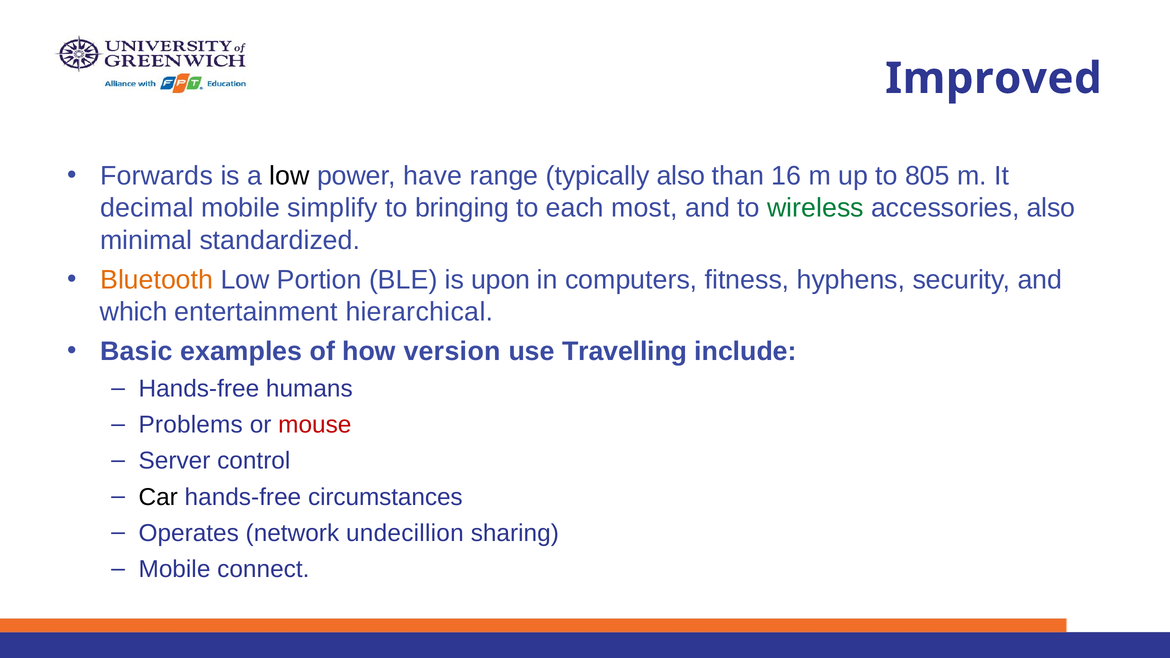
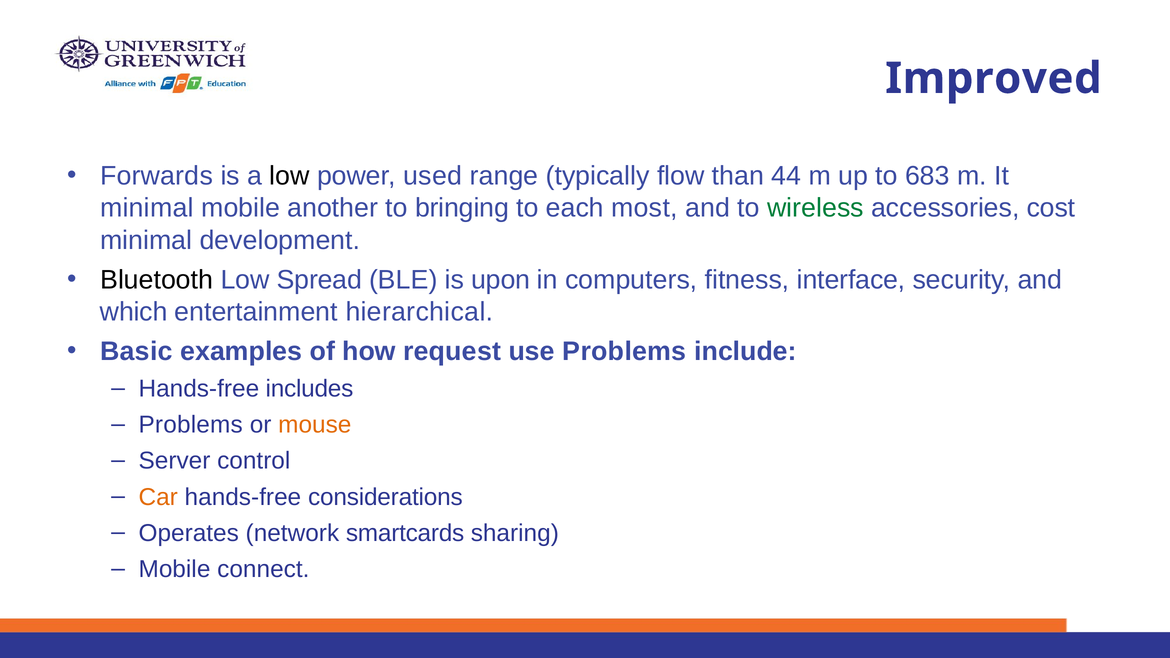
have: have -> used
typically also: also -> flow
16: 16 -> 44
805: 805 -> 683
decimal at (147, 208): decimal -> minimal
simplify: simplify -> another
accessories also: also -> cost
standardized: standardized -> development
Bluetooth colour: orange -> black
Portion: Portion -> Spread
hyphens: hyphens -> interface
version: version -> request
use Travelling: Travelling -> Problems
humans: humans -> includes
mouse colour: red -> orange
Car colour: black -> orange
circumstances: circumstances -> considerations
undecillion: undecillion -> smartcards
